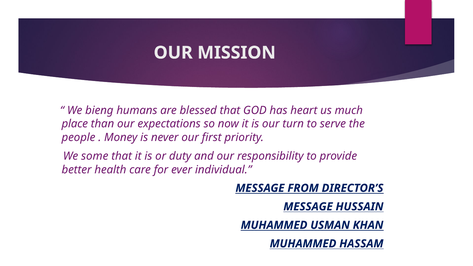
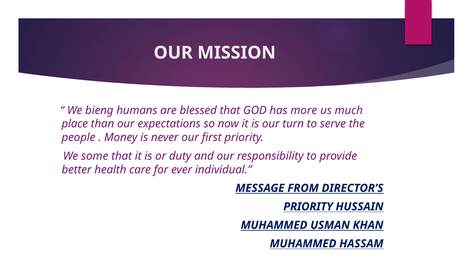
heart: heart -> more
MESSAGE at (308, 207): MESSAGE -> PRIORITY
